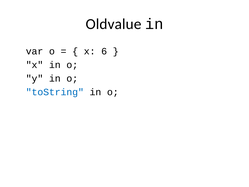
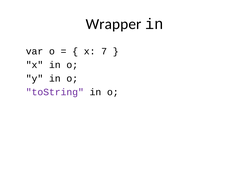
Oldvalue: Oldvalue -> Wrapper
6: 6 -> 7
toString colour: blue -> purple
